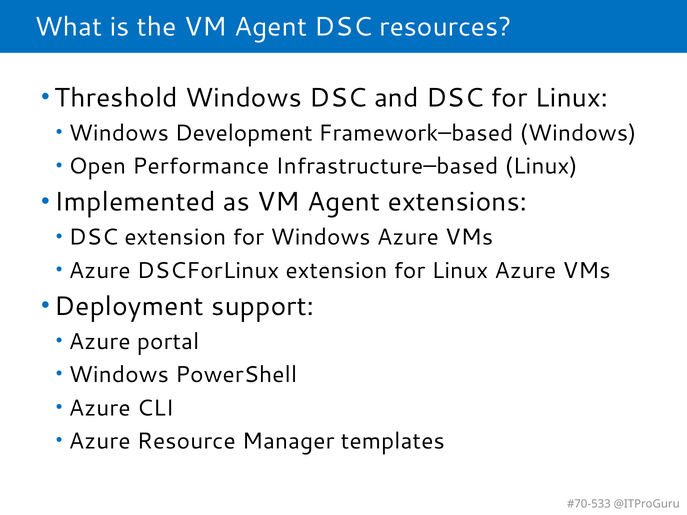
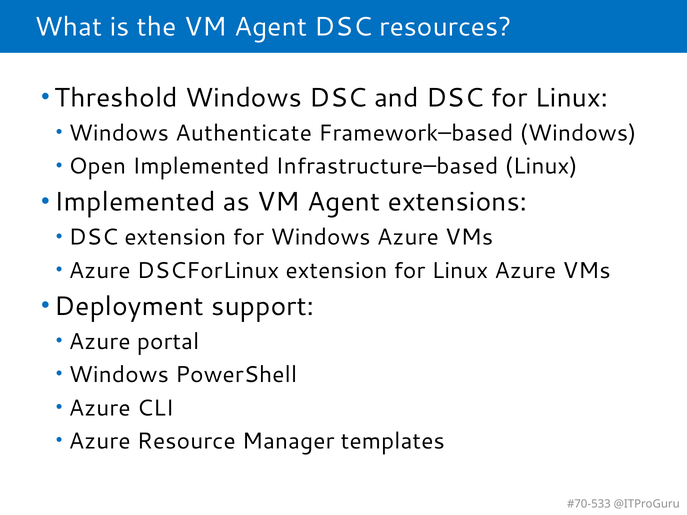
Development: Development -> Authenticate
Open Performance: Performance -> Implemented
